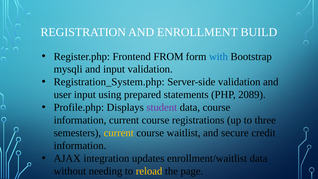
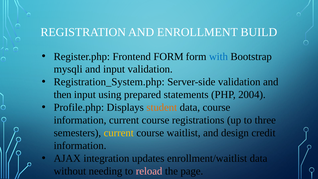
Frontend FROM: FROM -> FORM
user: user -> then
2089: 2089 -> 2004
student colour: purple -> orange
secure: secure -> design
reload colour: yellow -> pink
